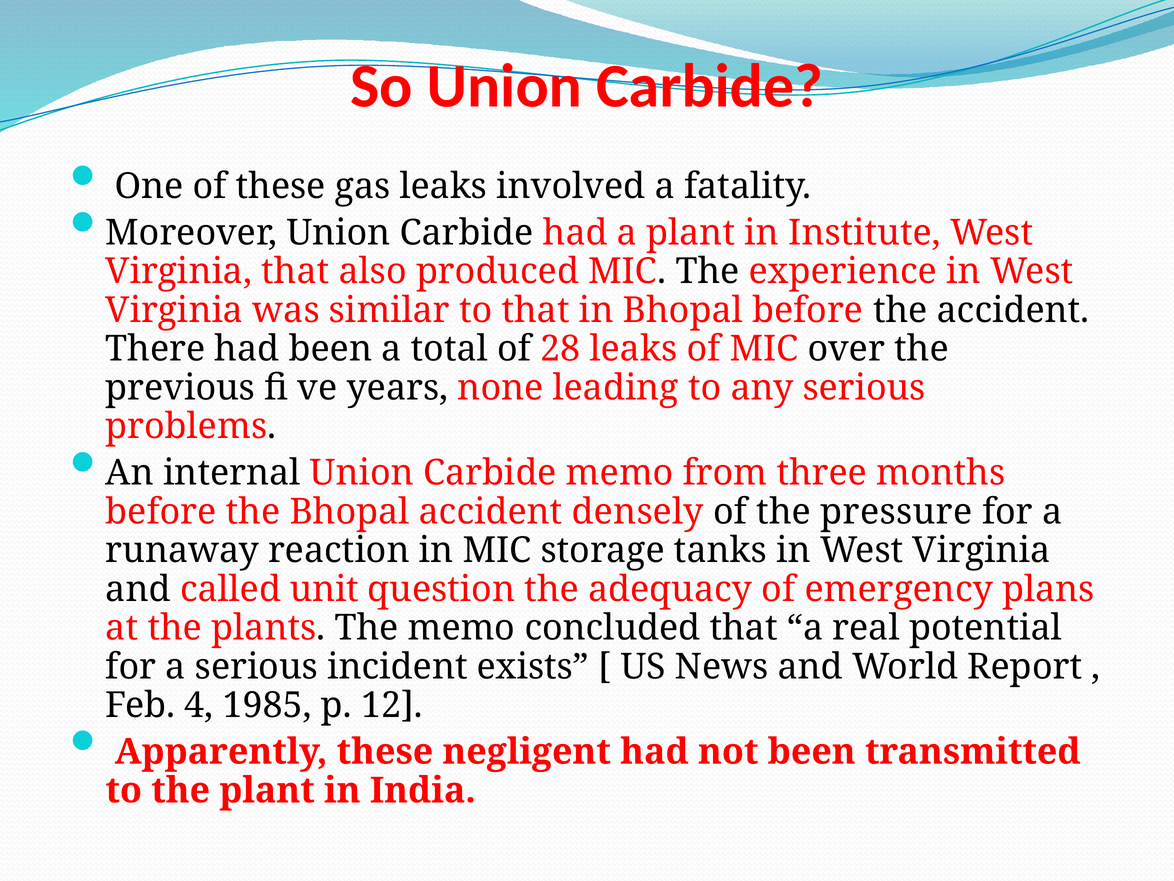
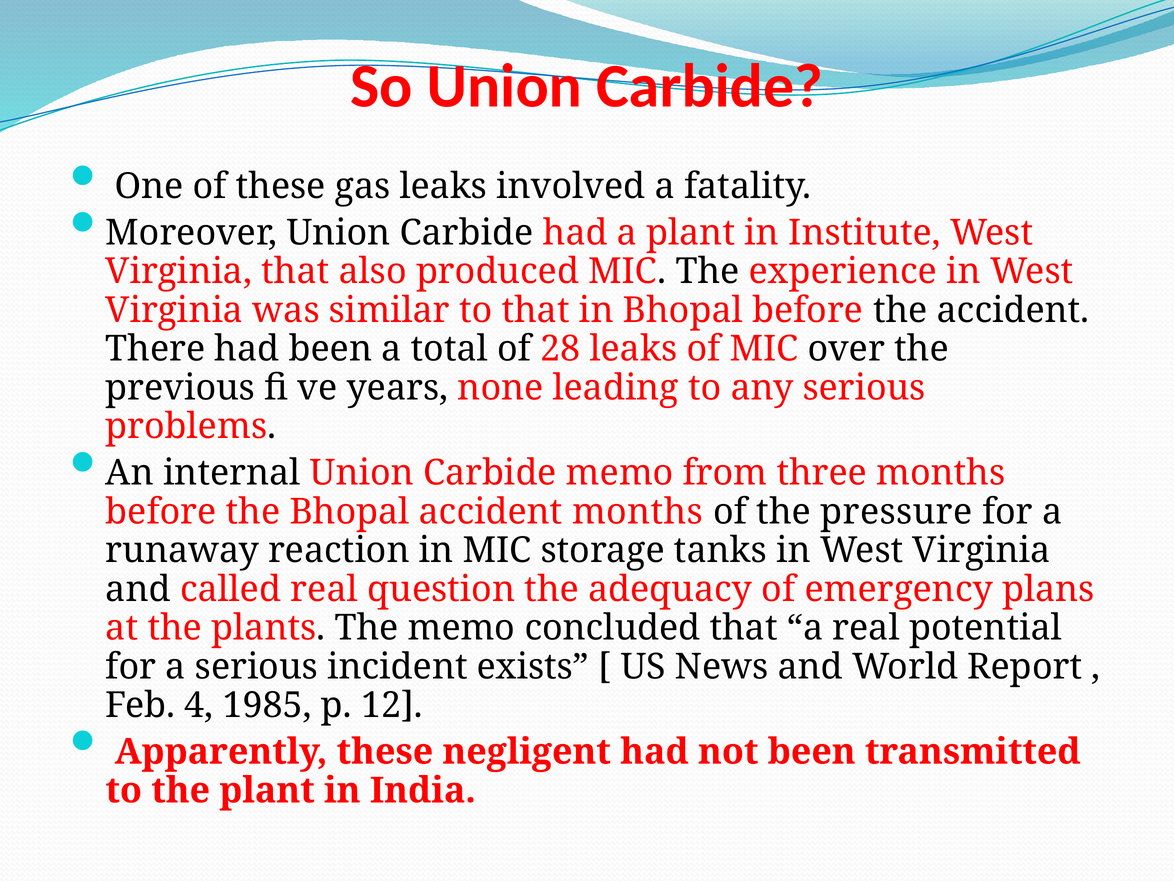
accident densely: densely -> months
called unit: unit -> real
